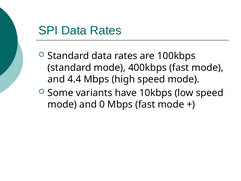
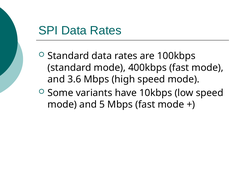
4.4: 4.4 -> 3.6
0: 0 -> 5
